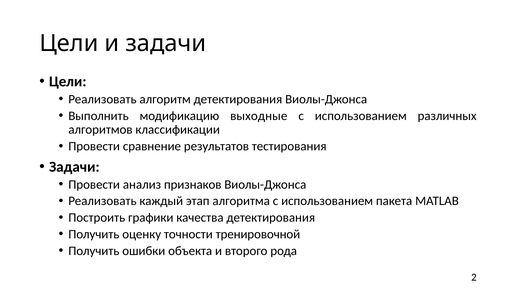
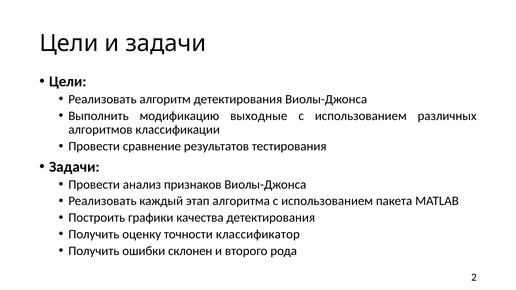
тренировочной: тренировочной -> классификатор
объекта: объекта -> склонен
